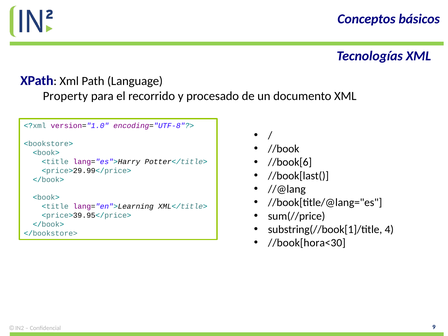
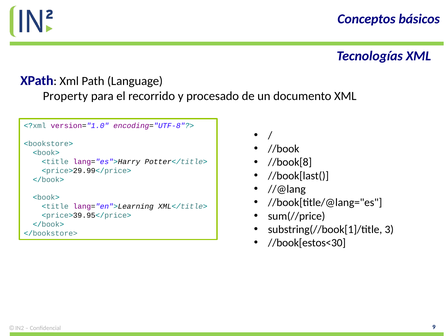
//book[6: //book[6 -> //book[8
4: 4 -> 3
//book[hora<30: //book[hora<30 -> //book[estos<30
